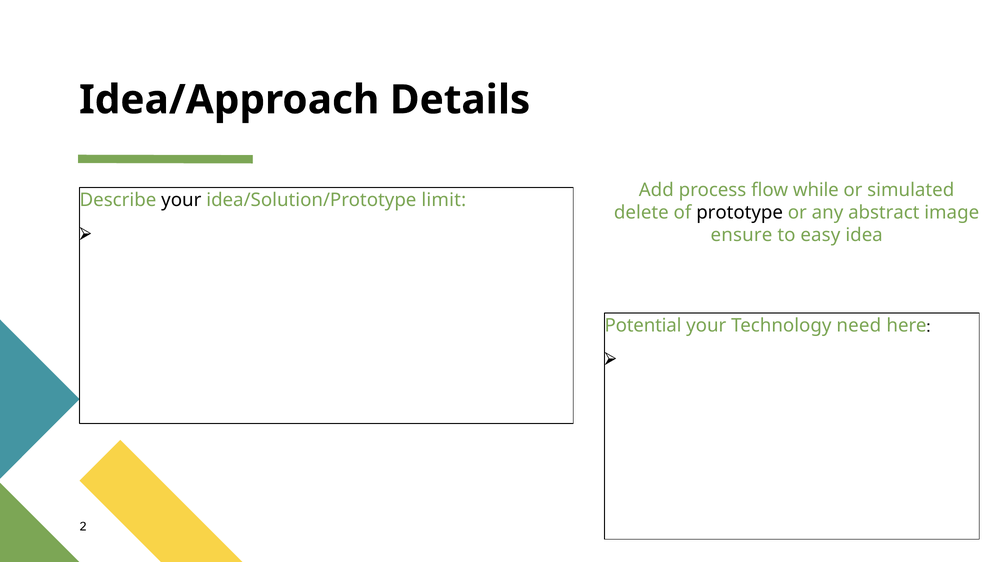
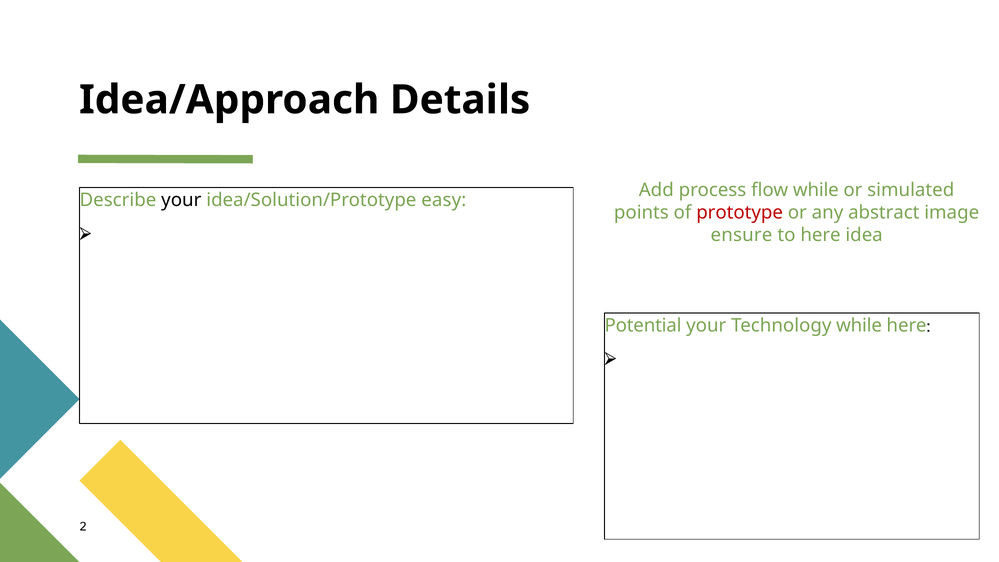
limit: limit -> easy
delete: delete -> points
prototype colour: black -> red
to easy: easy -> here
Technology need: need -> while
